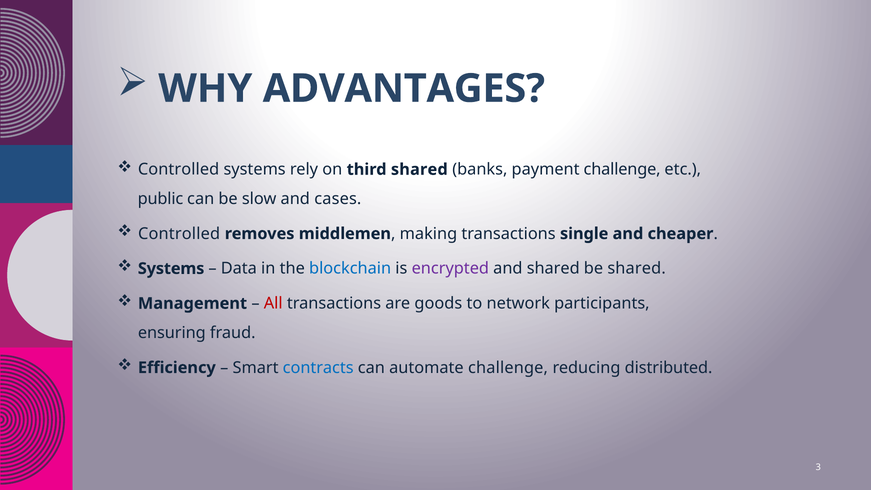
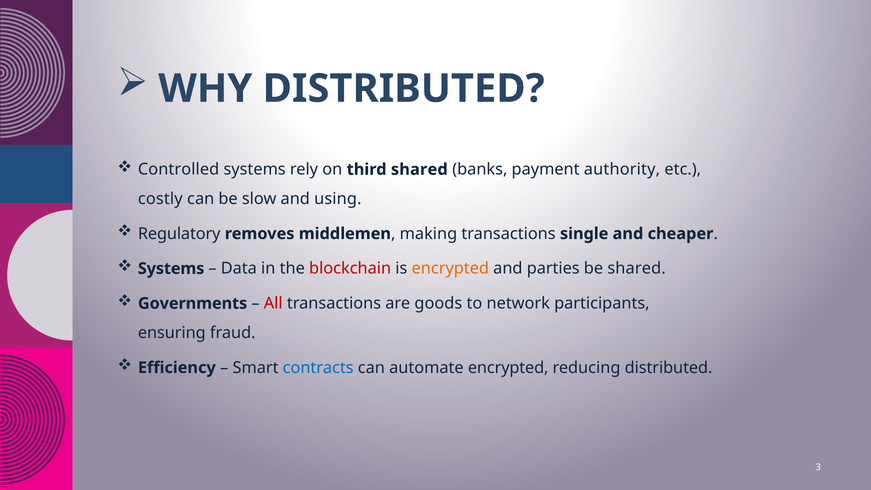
WHY ADVANTAGES: ADVANTAGES -> DISTRIBUTED
payment challenge: challenge -> authority
public: public -> costly
cases: cases -> using
Controlled at (179, 234): Controlled -> Regulatory
blockchain colour: blue -> red
encrypted at (450, 269) colour: purple -> orange
and shared: shared -> parties
Management: Management -> Governments
automate challenge: challenge -> encrypted
